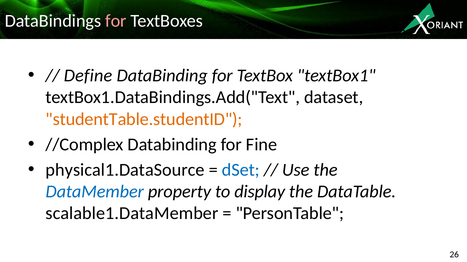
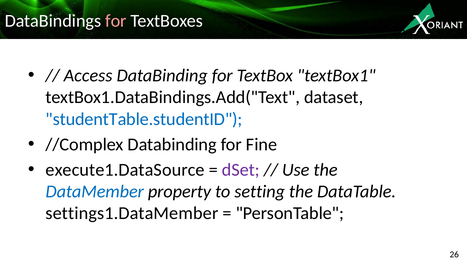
Define: Define -> Access
studentTable.studentID colour: orange -> blue
physical1.DataSource: physical1.DataSource -> execute1.DataSource
dSet colour: blue -> purple
display: display -> setting
scalable1.DataMember: scalable1.DataMember -> settings1.DataMember
